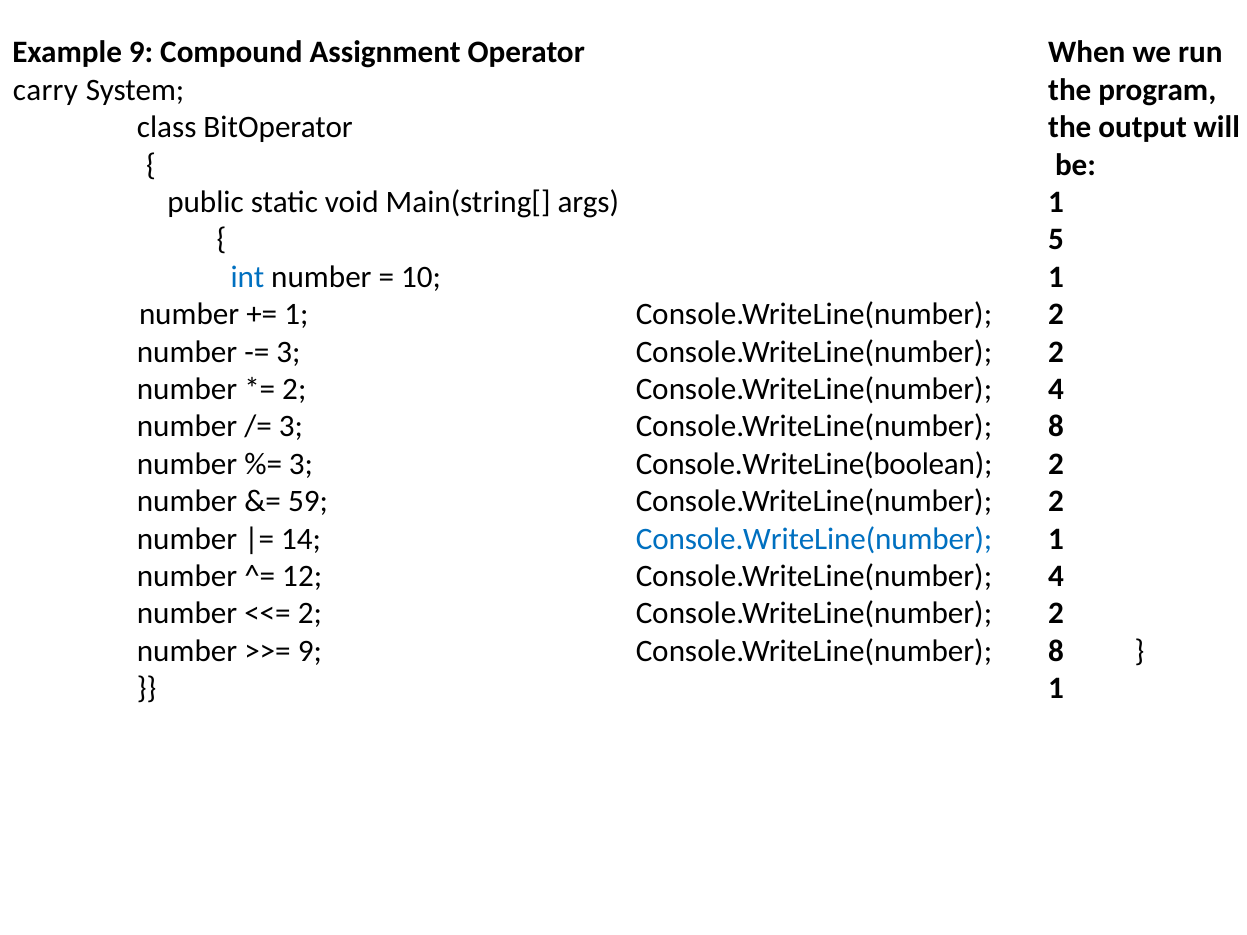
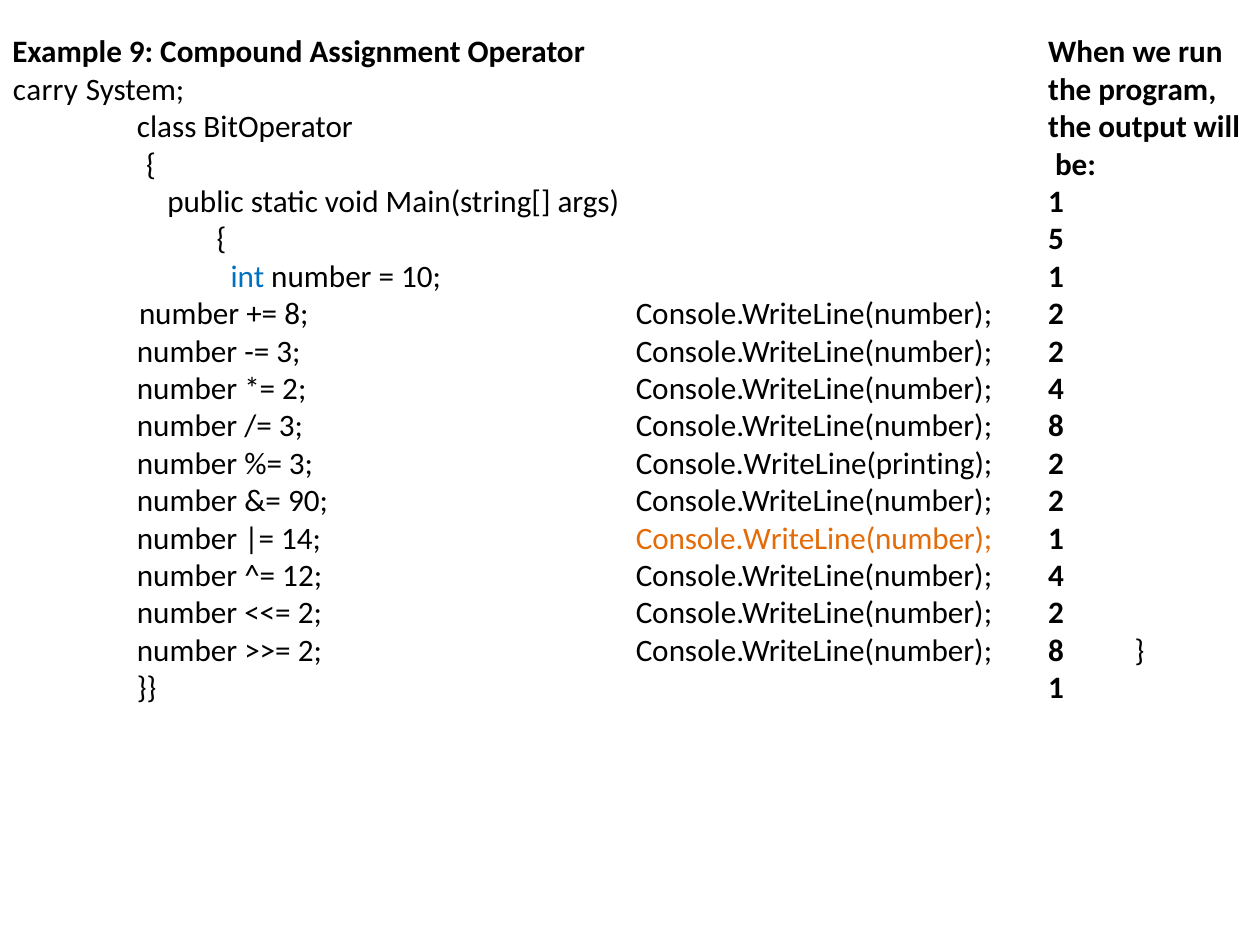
1 at (296, 315): 1 -> 8
Console.WriteLine(boolean: Console.WriteLine(boolean -> Console.WriteLine(printing
59: 59 -> 90
Console.WriteLine(number at (814, 539) colour: blue -> orange
9 at (310, 651): 9 -> 2
